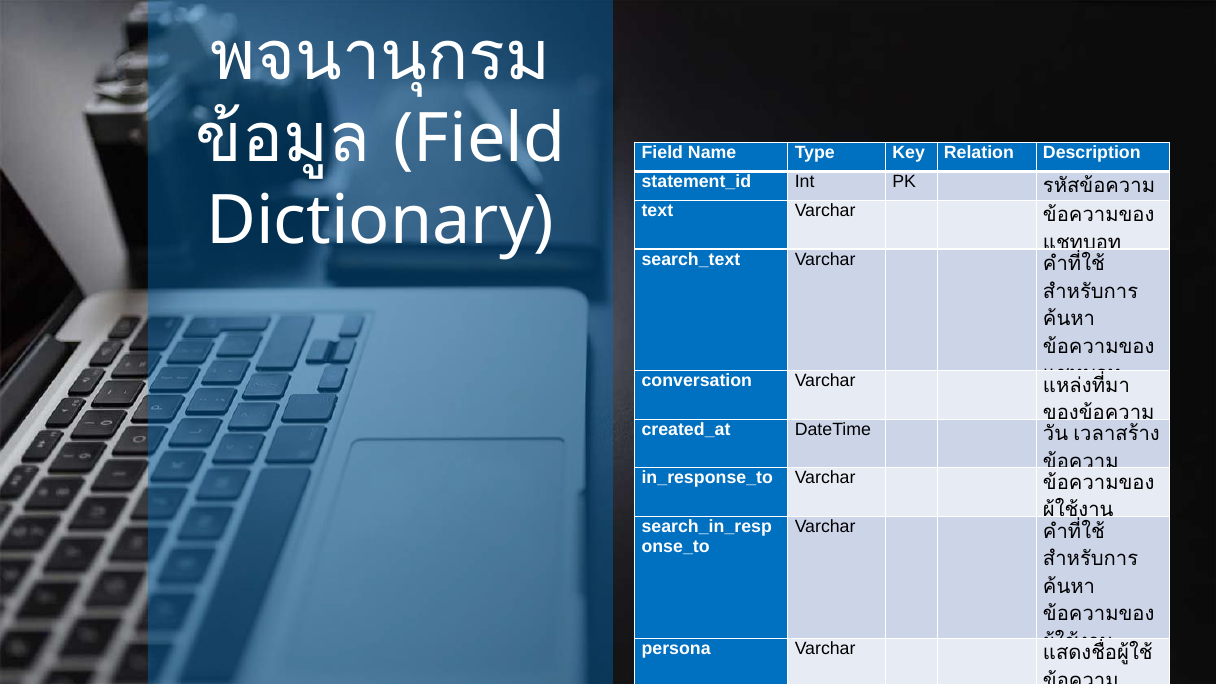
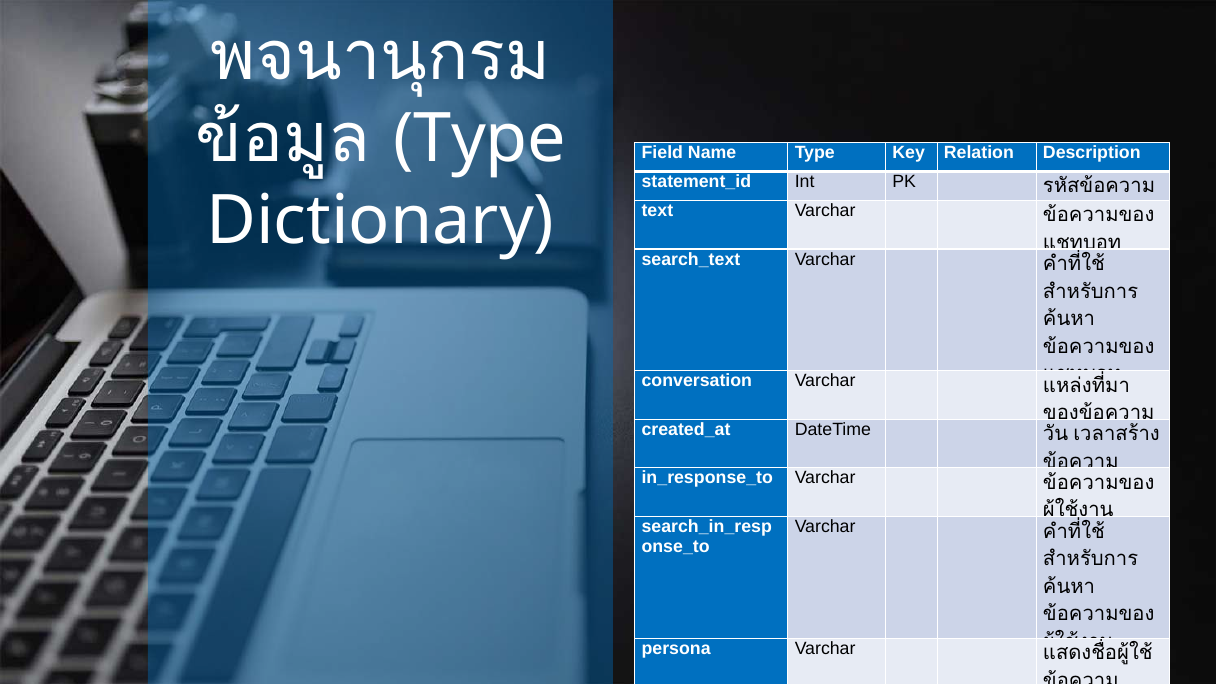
Field at (479, 139): Field -> Type
